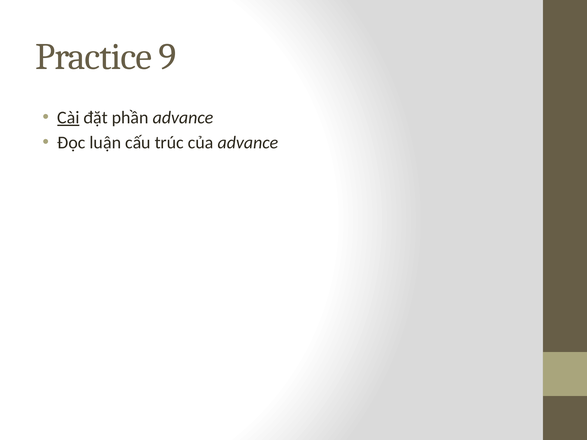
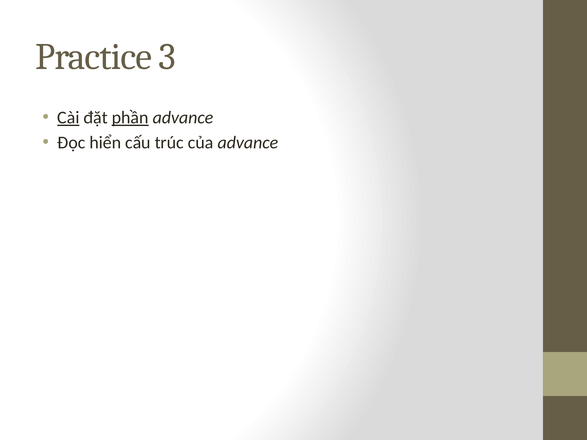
9: 9 -> 3
phần underline: none -> present
luận: luận -> hiển
